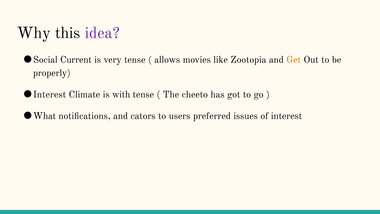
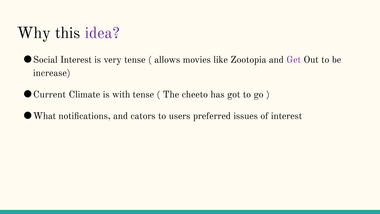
Social Current: Current -> Interest
Get colour: orange -> purple
properly: properly -> increase
Interest at (50, 94): Interest -> Current
